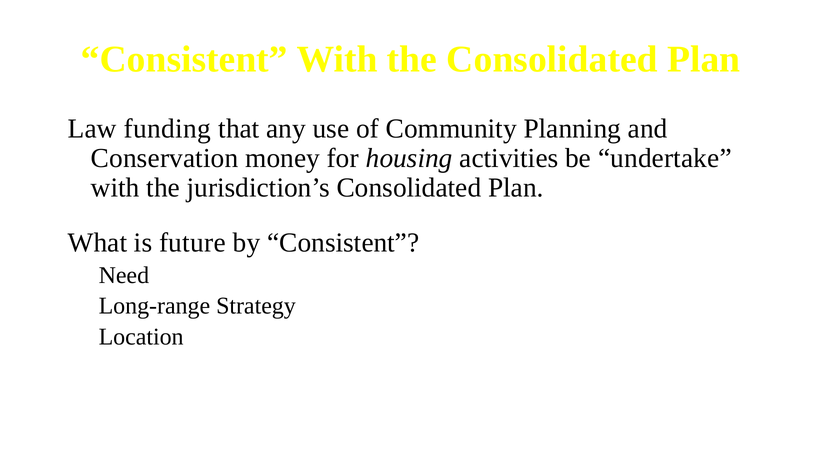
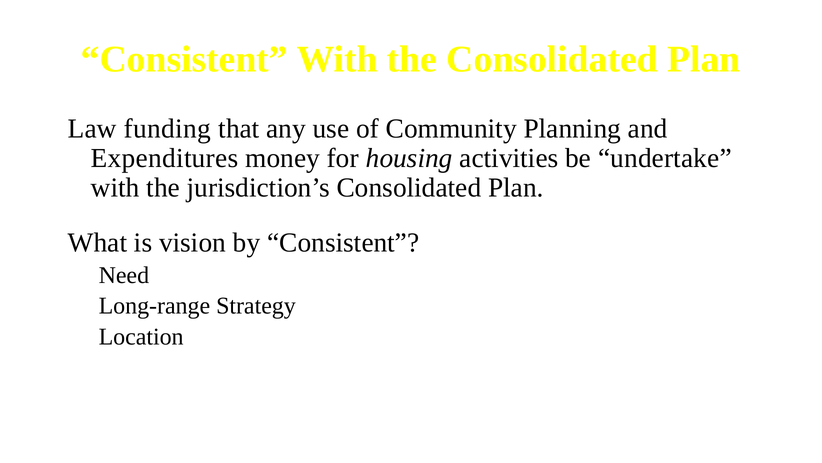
Conservation: Conservation -> Expenditures
future: future -> vision
